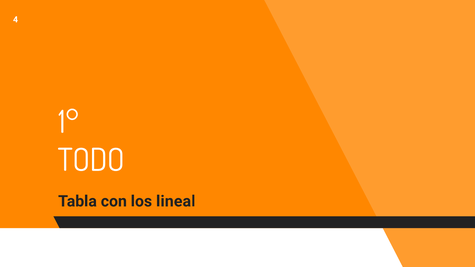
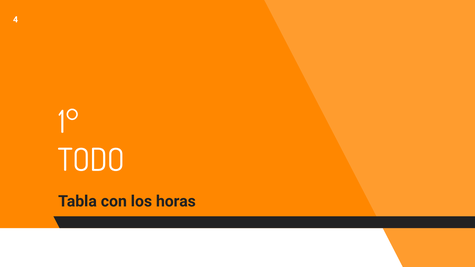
lineal: lineal -> horas
